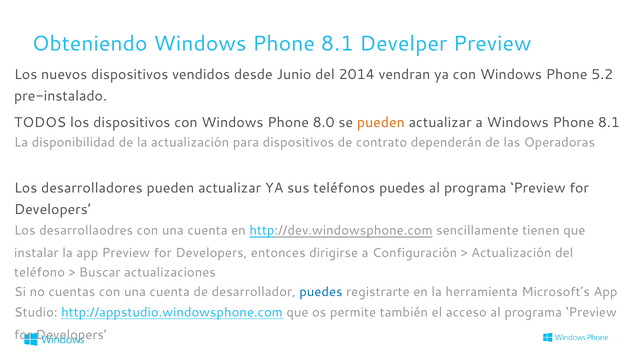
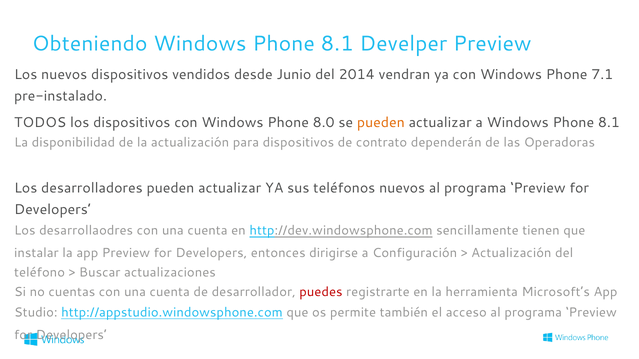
5.2: 5.2 -> 7.1
teléfonos puedes: puedes -> nuevos
puedes at (321, 292) colour: blue -> red
